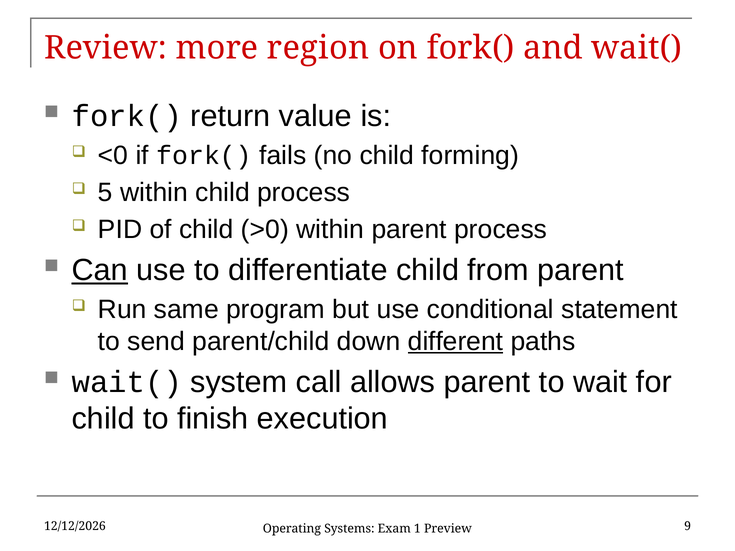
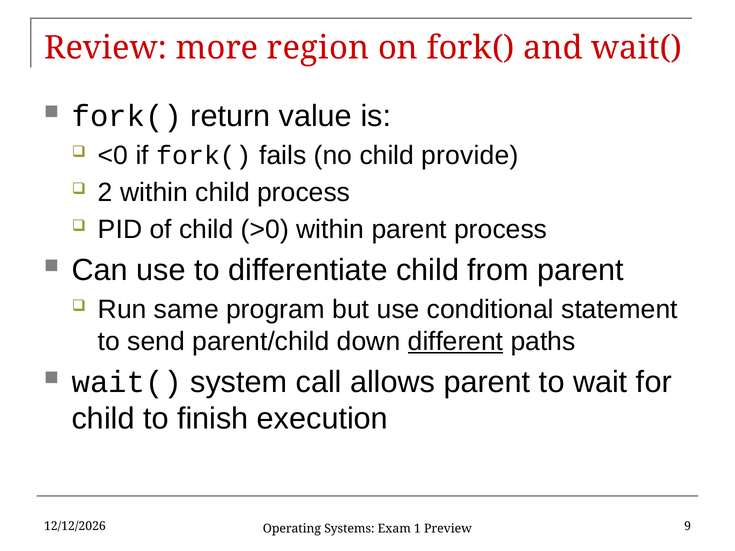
forming: forming -> provide
5: 5 -> 2
Can underline: present -> none
